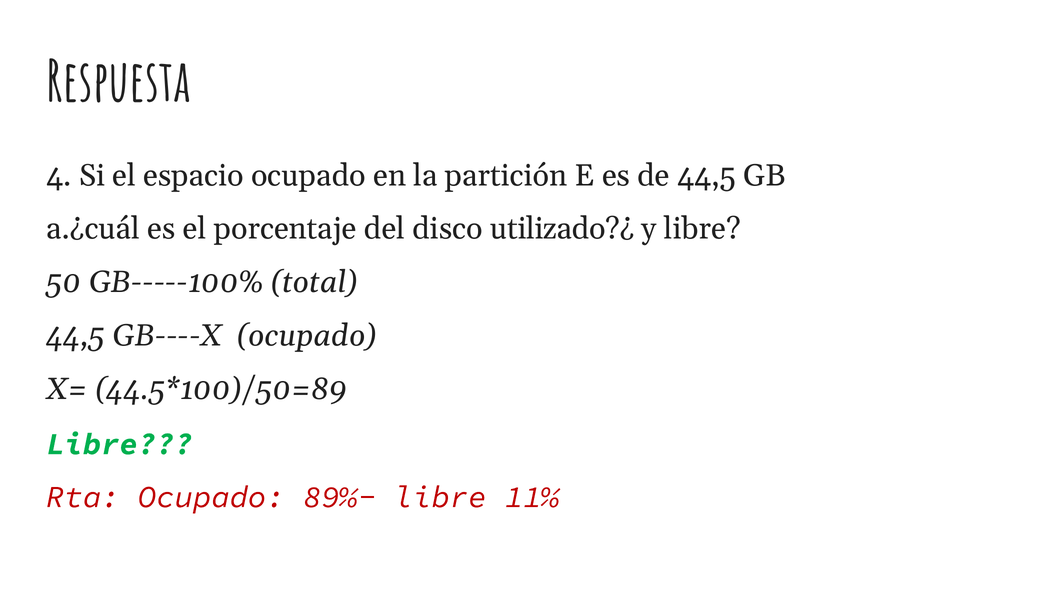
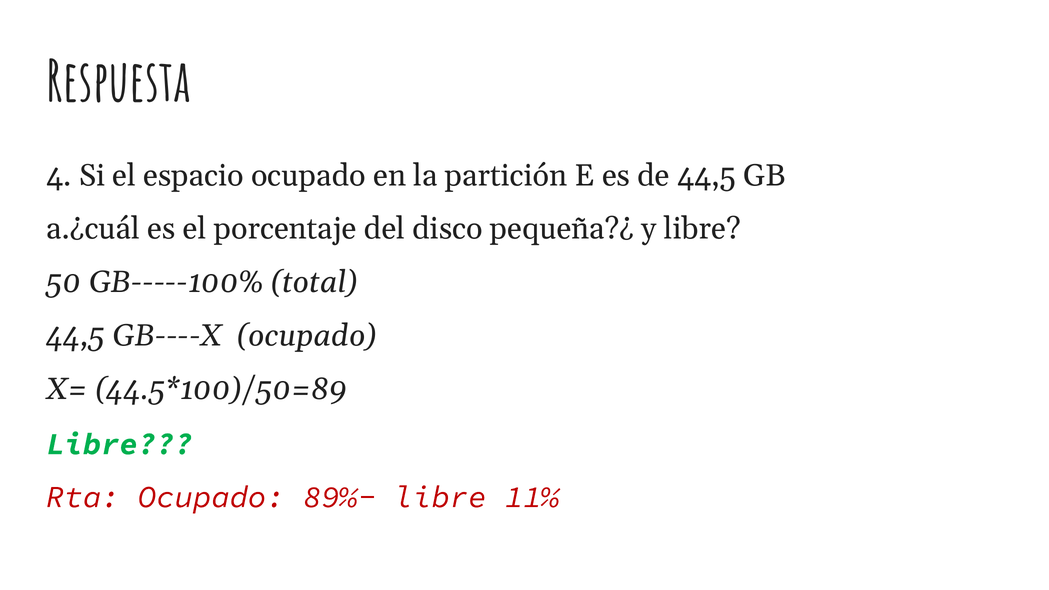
utilizado?¿: utilizado?¿ -> pequeña?¿
